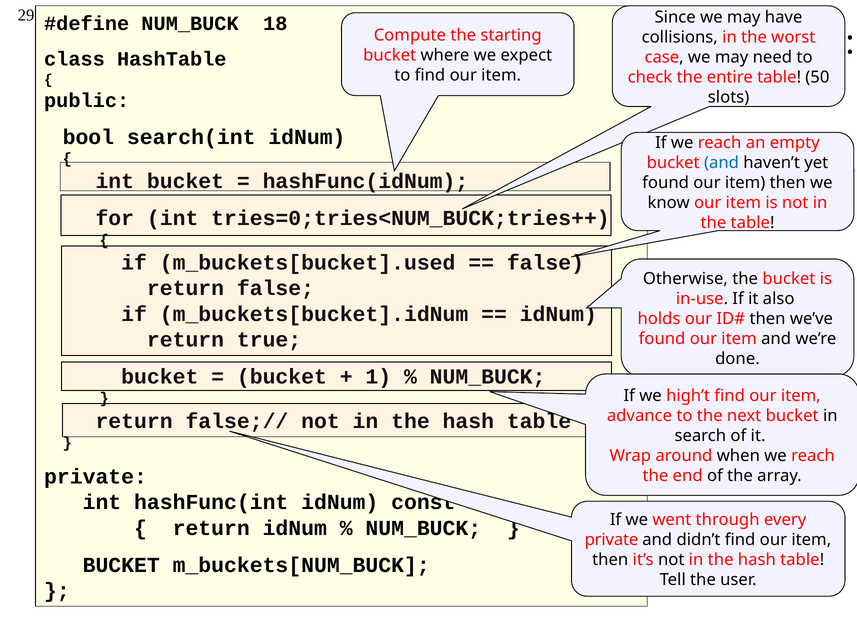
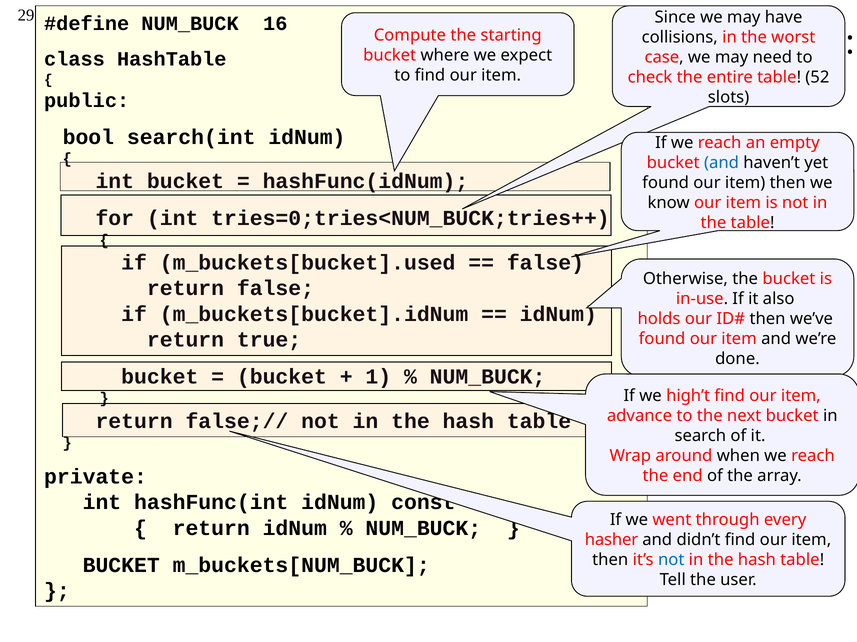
18: 18 -> 16
50: 50 -> 52
private at (611, 541): private -> hasher
not at (671, 561) colour: black -> blue
